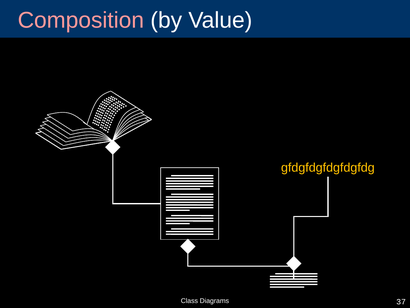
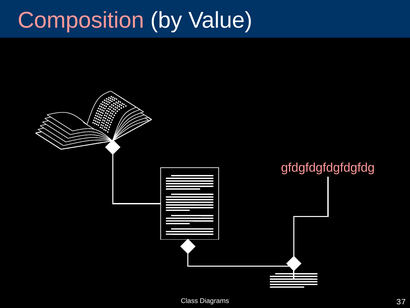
gfdgfdgfdgfdgfdg colour: yellow -> pink
